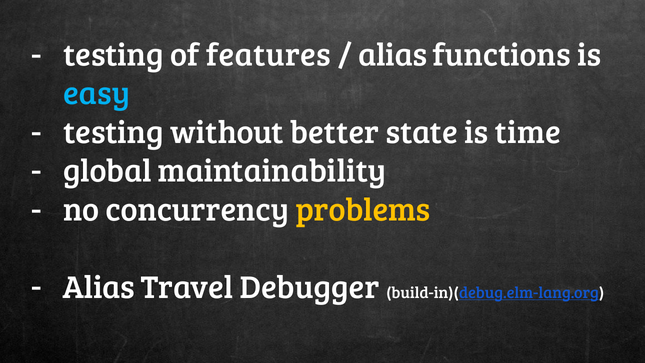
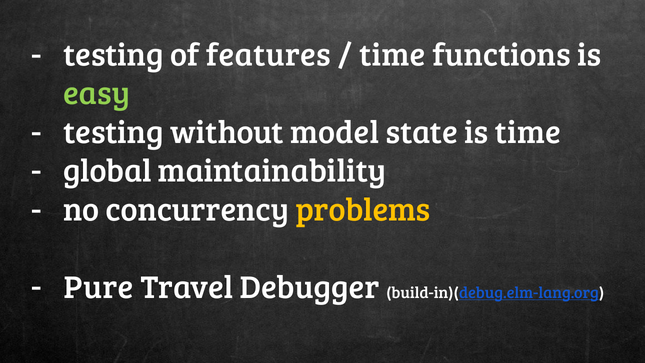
alias at (393, 55): alias -> time
easy colour: light blue -> light green
better: better -> model
Alias at (99, 287): Alias -> Pure
